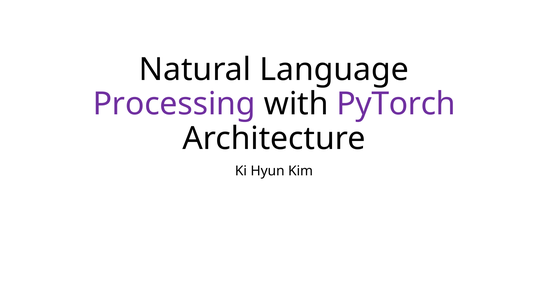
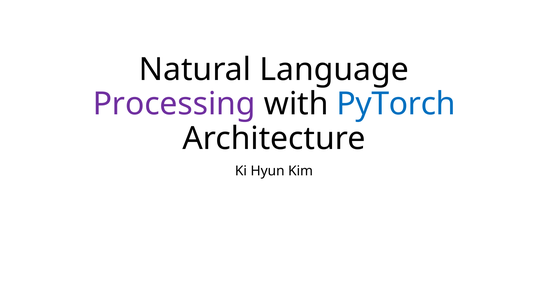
PyTorch colour: purple -> blue
